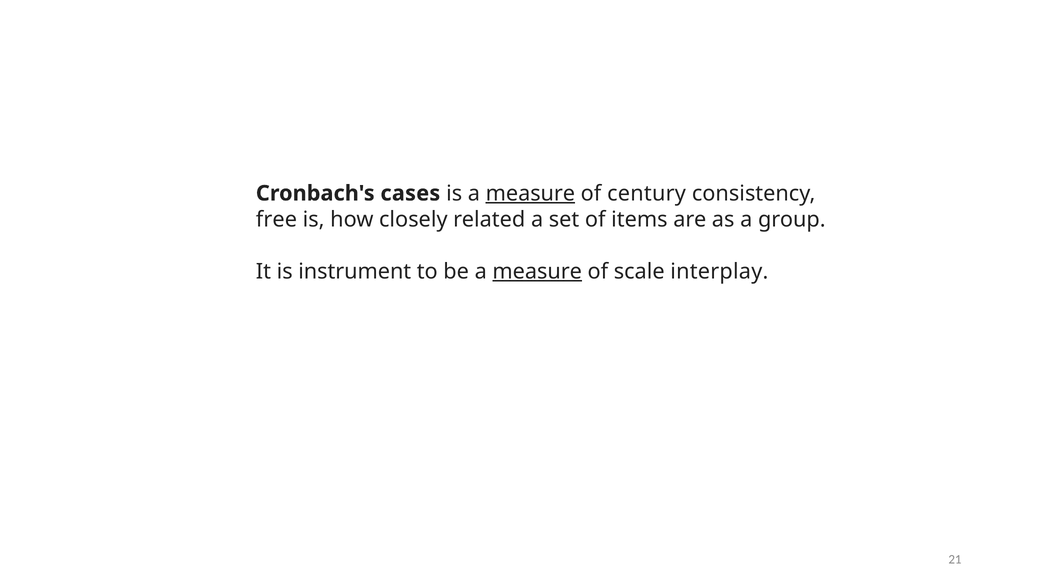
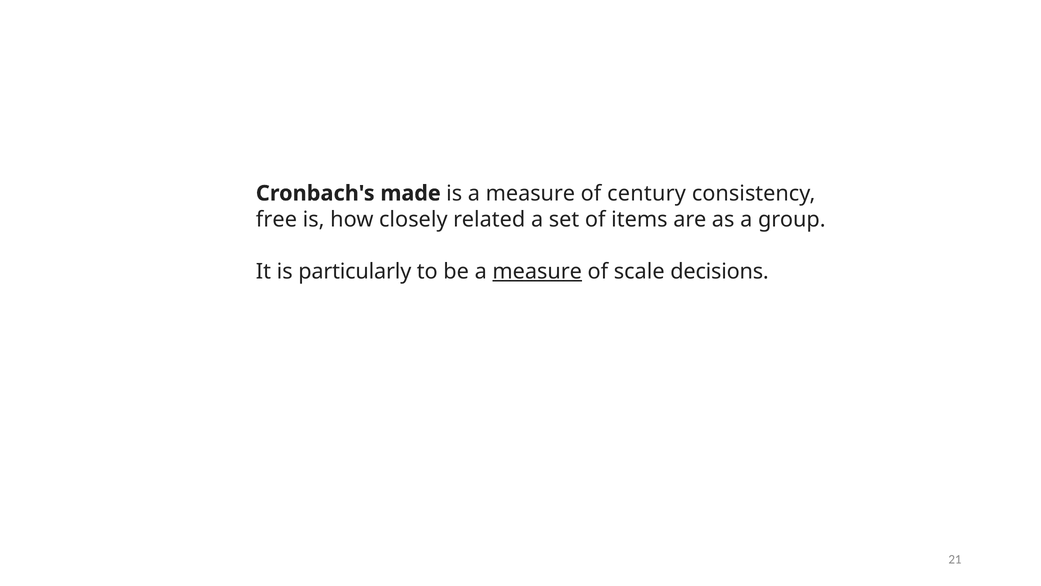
cases: cases -> made
measure at (530, 193) underline: present -> none
instrument: instrument -> particularly
interplay: interplay -> decisions
